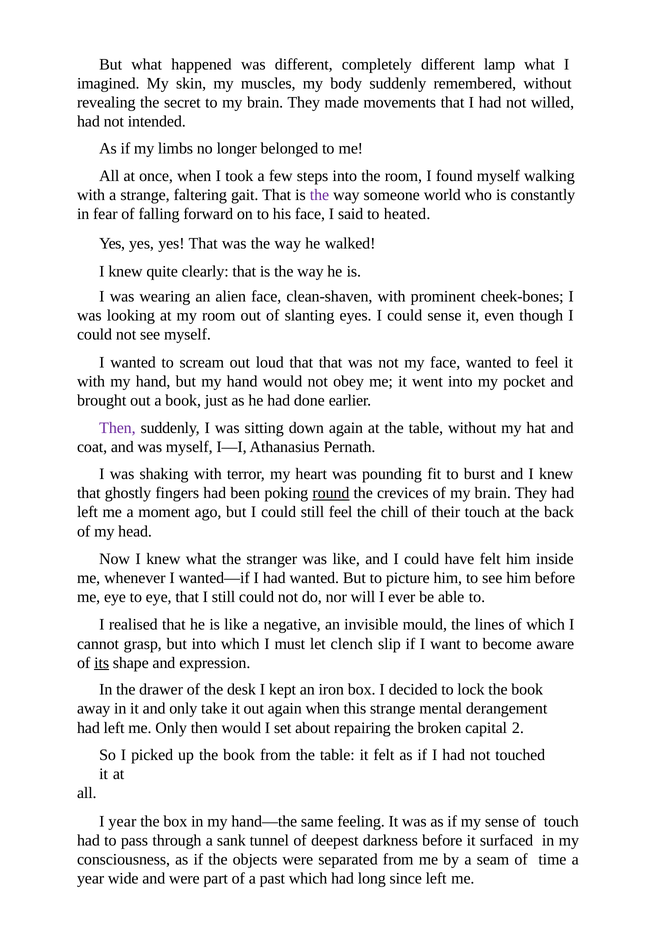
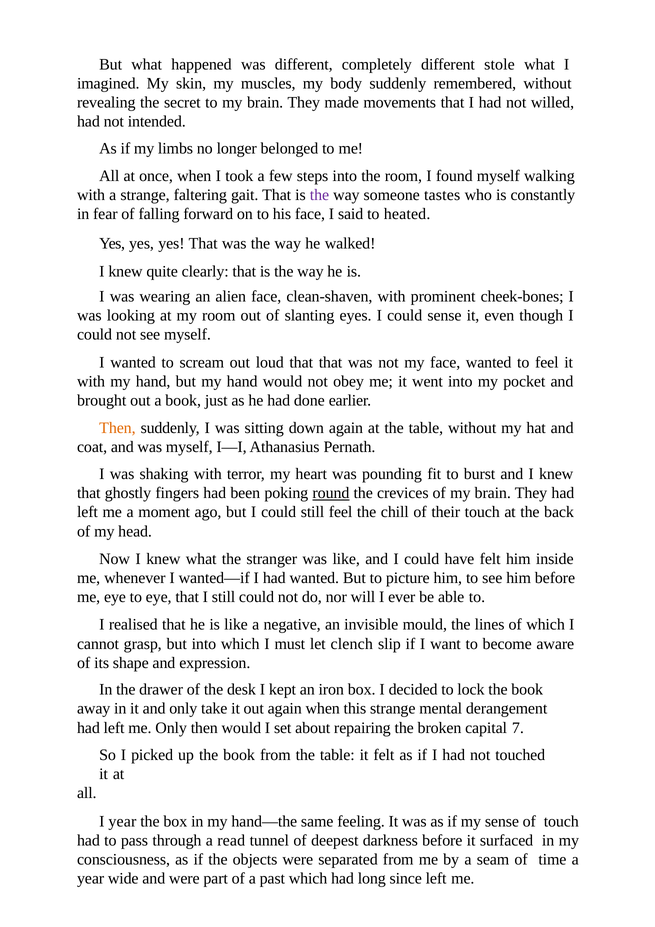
lamp: lamp -> stole
world: world -> tastes
Then at (117, 428) colour: purple -> orange
its underline: present -> none
2: 2 -> 7
sank: sank -> read
